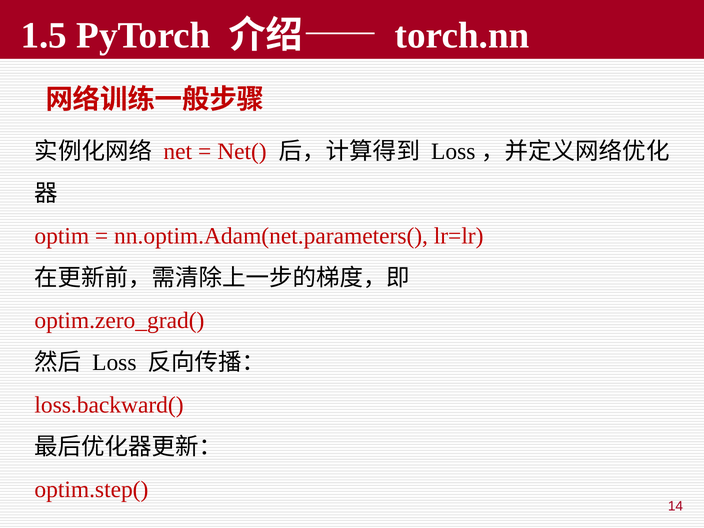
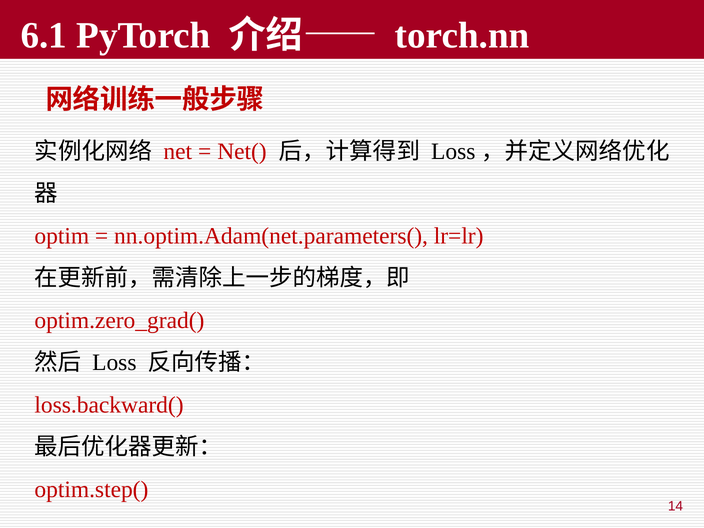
1.5: 1.5 -> 6.1
